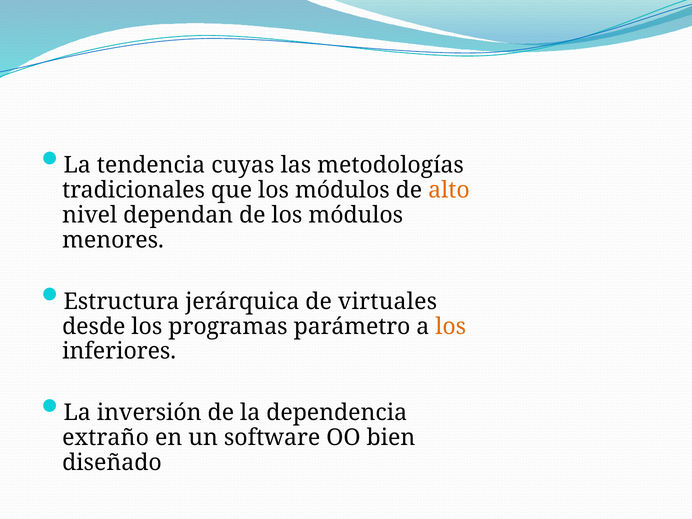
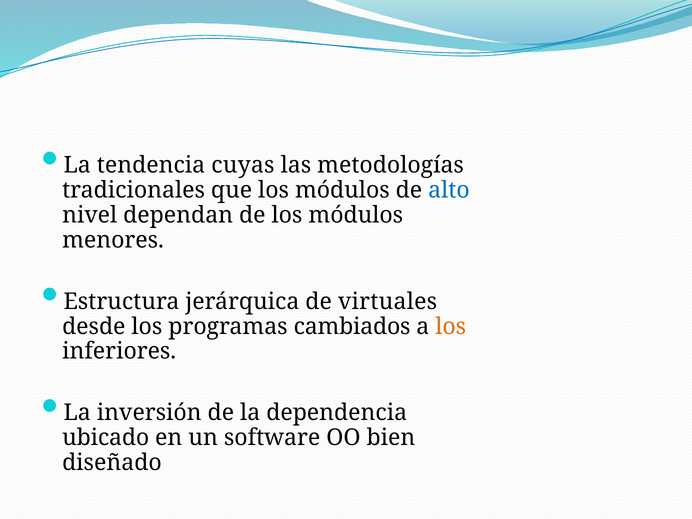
alto colour: orange -> blue
parámetro: parámetro -> cambiados
extraño: extraño -> ubicado
